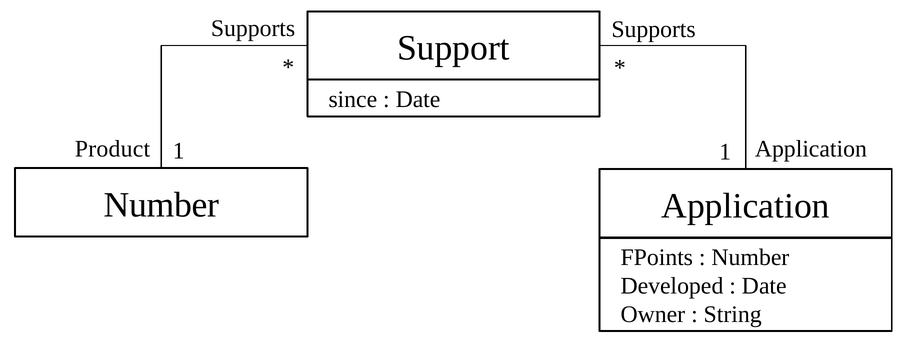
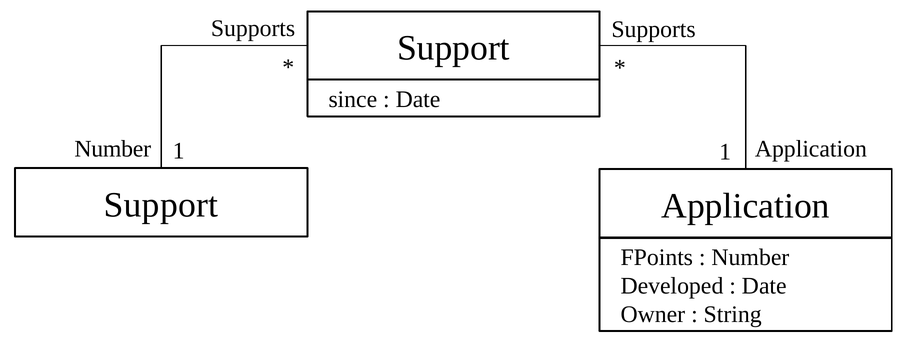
Product at (113, 149): Product -> Number
Number at (161, 205): Number -> Support
